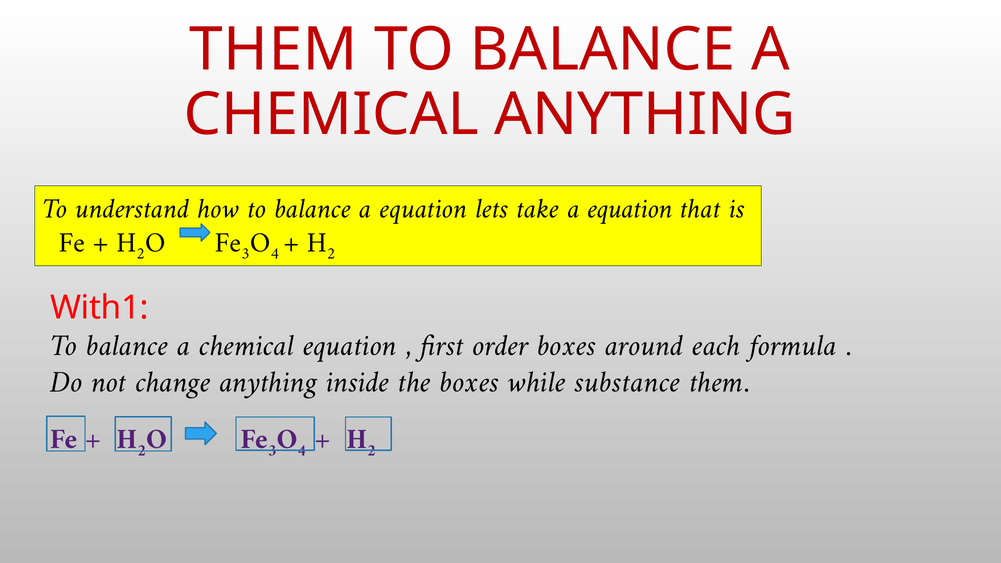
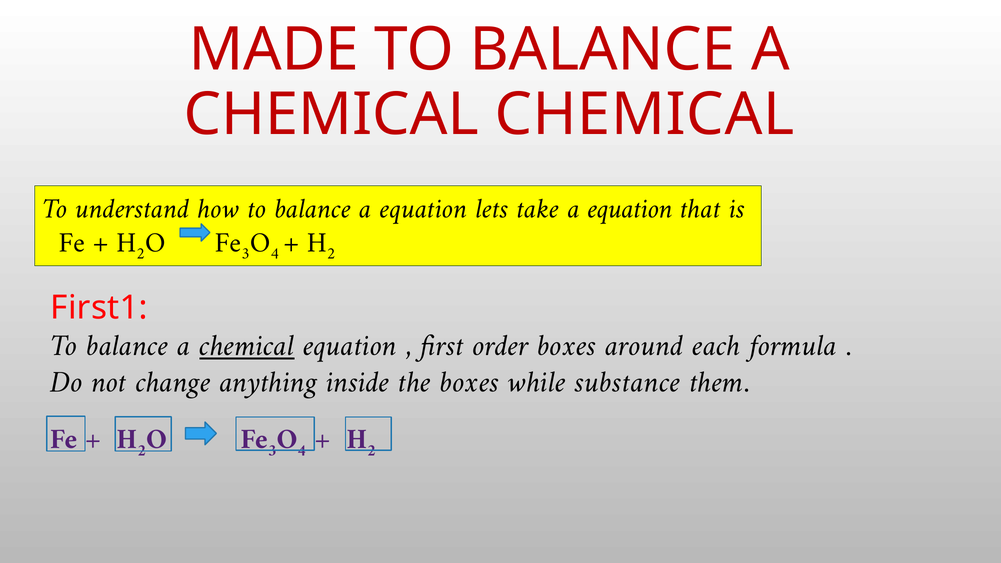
THEM at (273, 50): THEM -> MADE
CHEMICAL ANYTHING: ANYTHING -> CHEMICAL
With1: With1 -> First1
chemical at (247, 346) underline: none -> present
